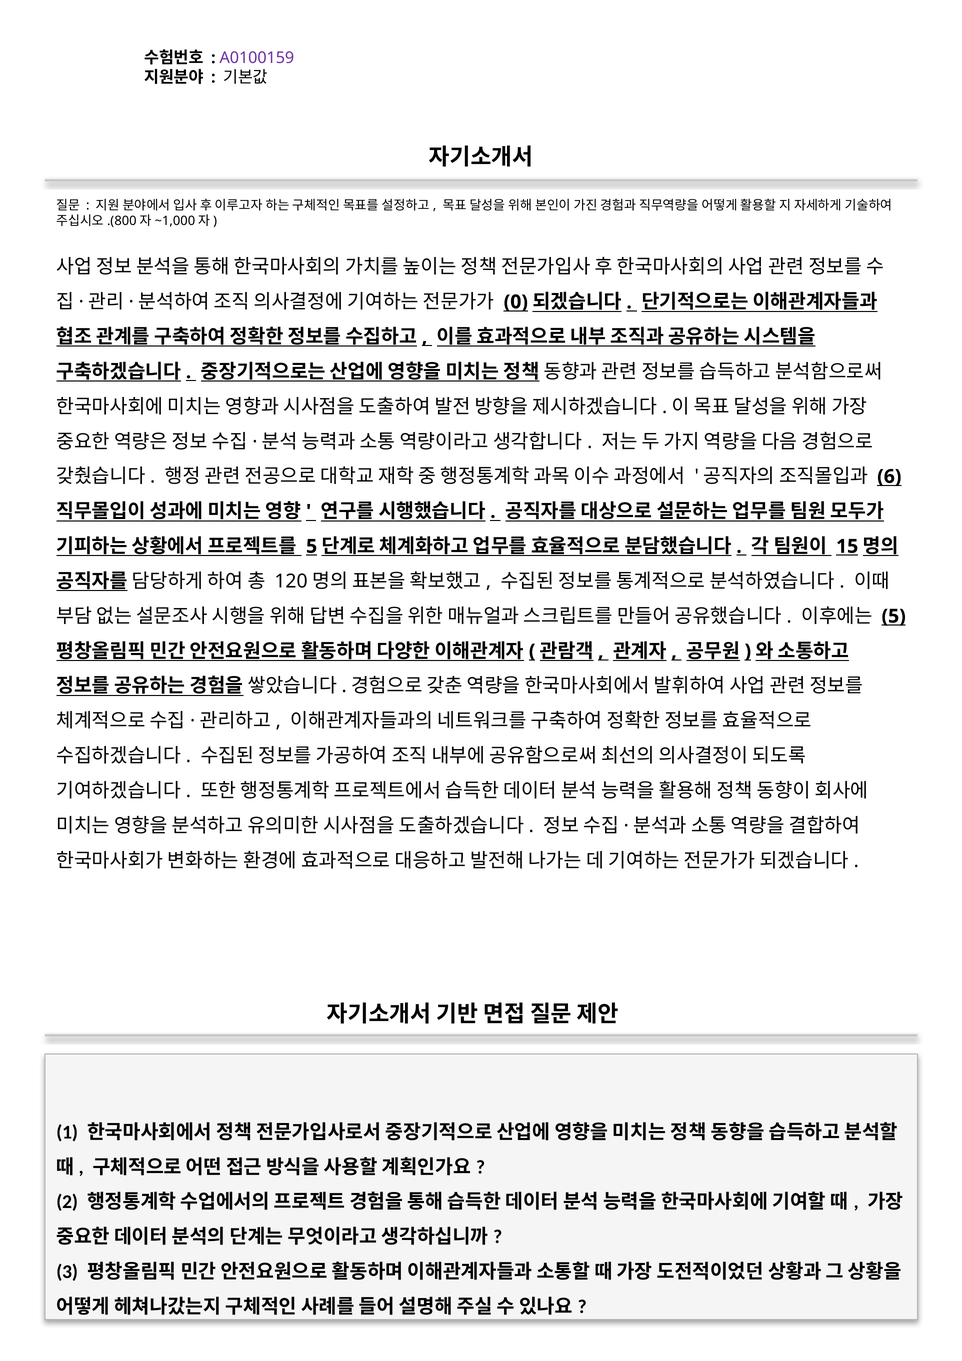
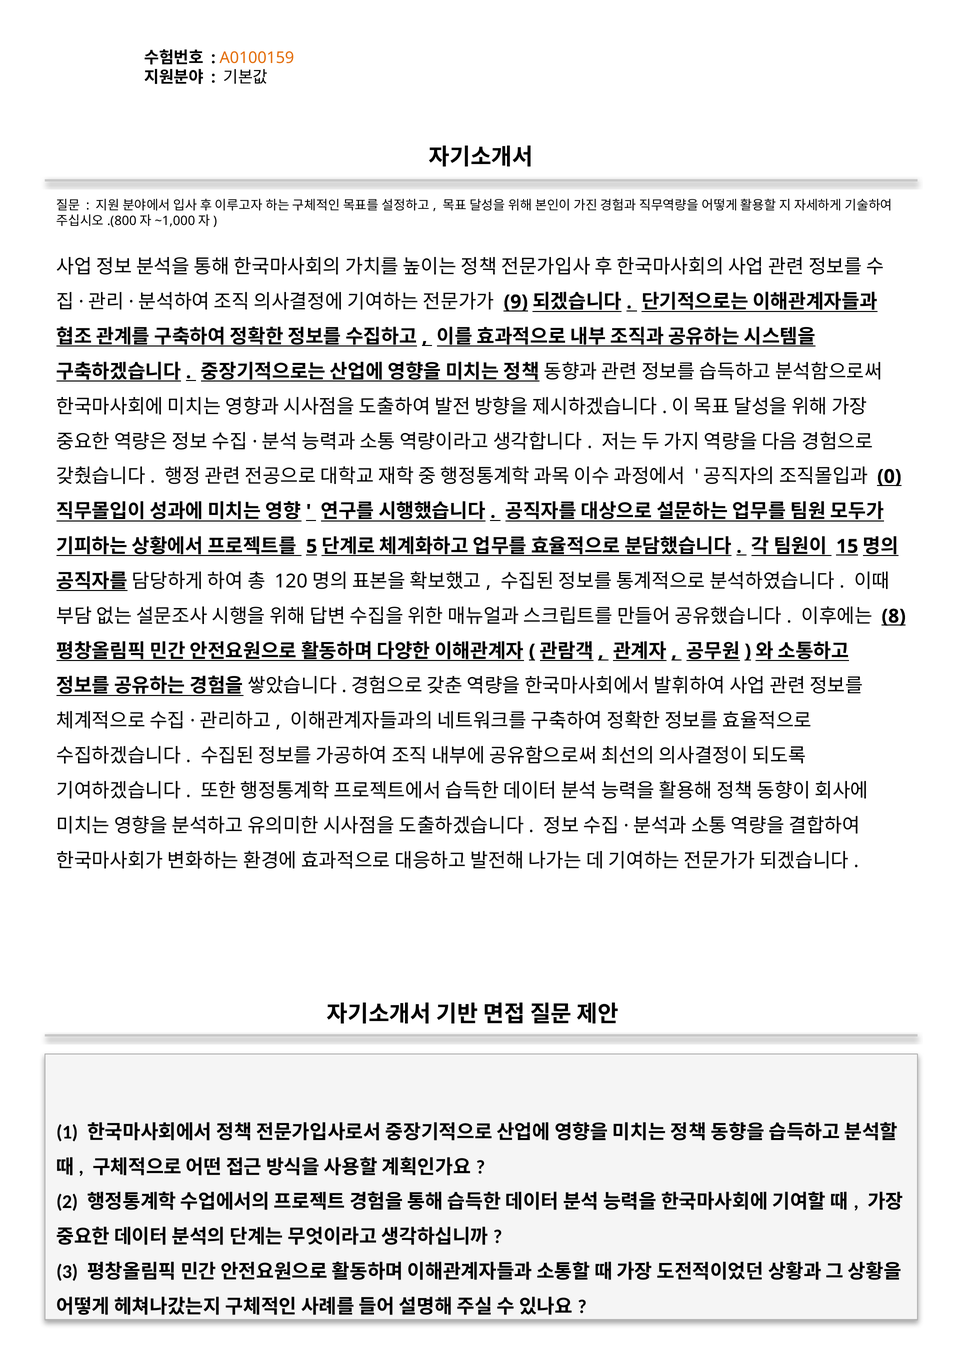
A0100159 colour: purple -> orange
0: 0 -> 9
6: 6 -> 0
5 at (894, 616): 5 -> 8
